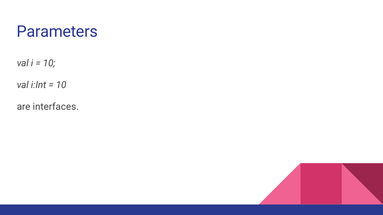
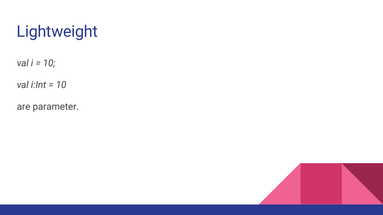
Parameters: Parameters -> Lightweight
interfaces: interfaces -> parameter
